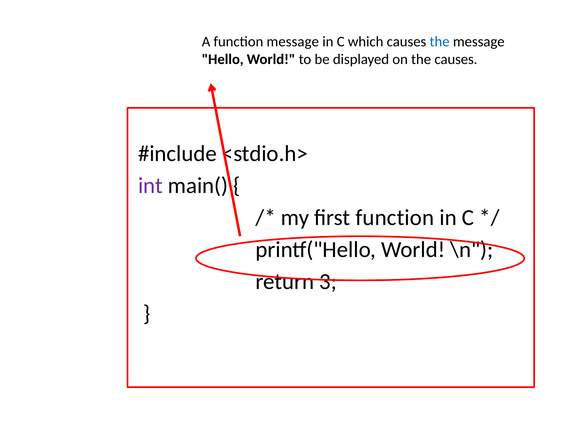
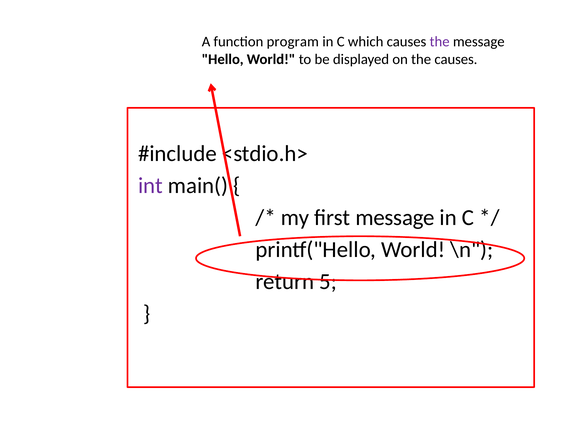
function message: message -> program
the at (440, 42) colour: blue -> purple
first function: function -> message
3: 3 -> 5
